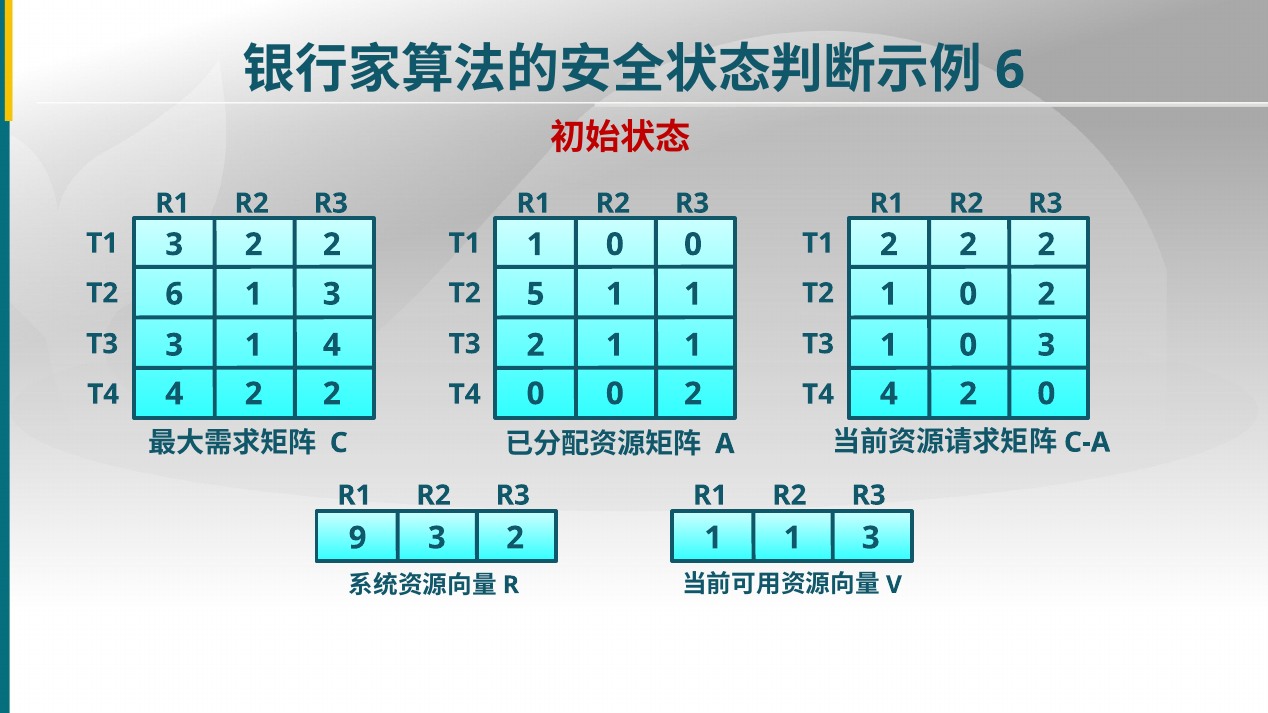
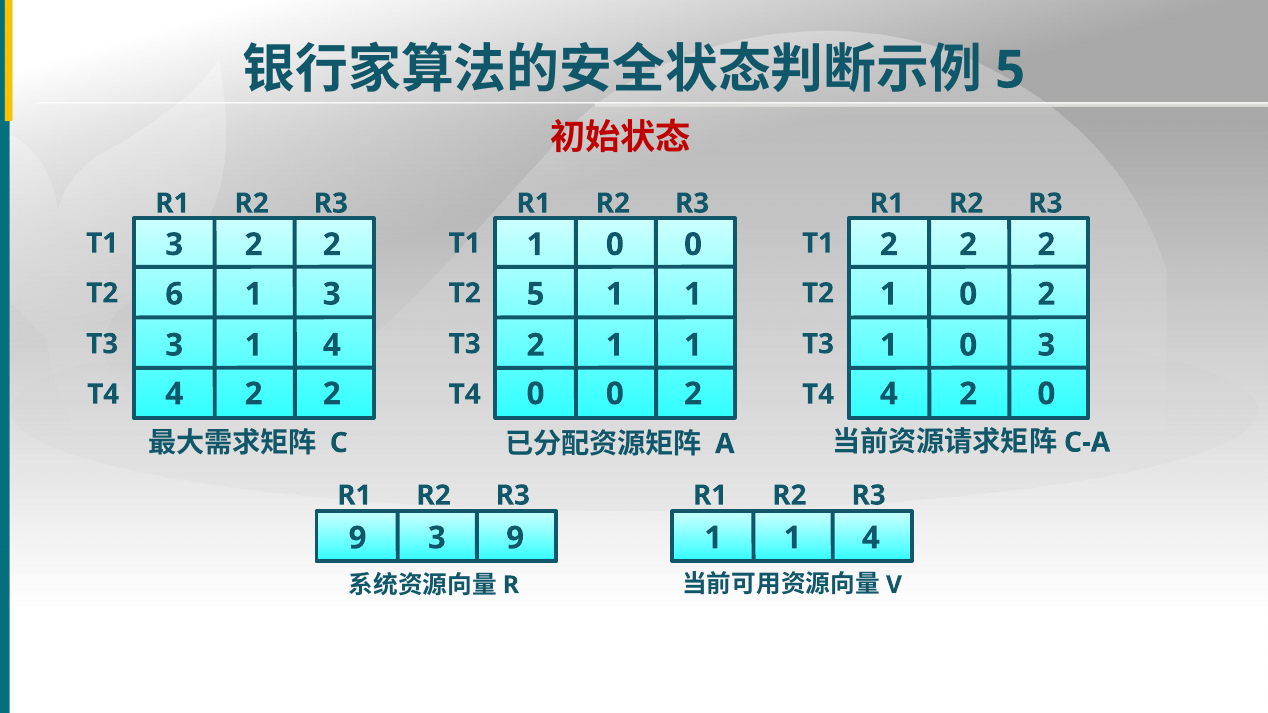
6 at (1010, 70): 6 -> 5
3 2: 2 -> 9
3 at (871, 538): 3 -> 4
